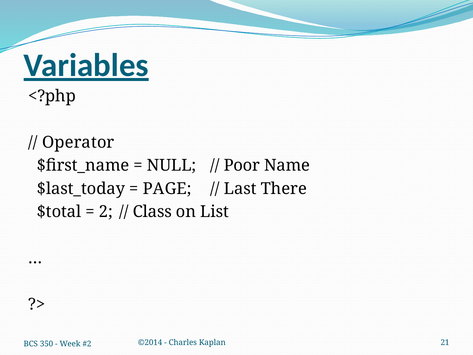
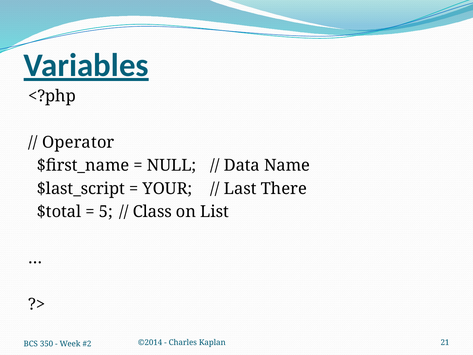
Poor: Poor -> Data
$last_today: $last_today -> $last_script
PAGE: PAGE -> YOUR
2: 2 -> 5
